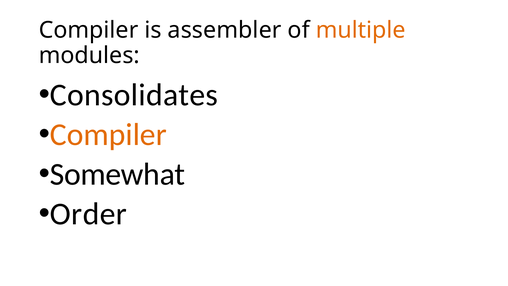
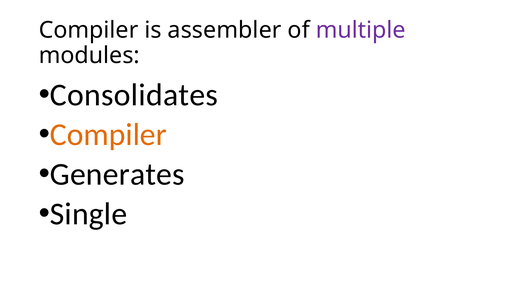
multiple colour: orange -> purple
Somewhat: Somewhat -> Generates
Order: Order -> Single
